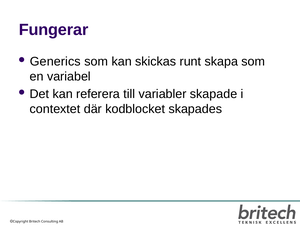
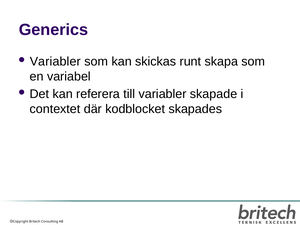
Fungerar: Fungerar -> Generics
Generics at (55, 62): Generics -> Variabler
